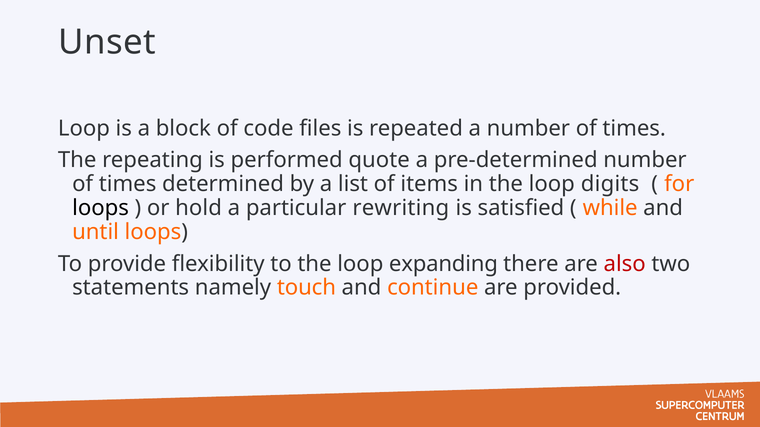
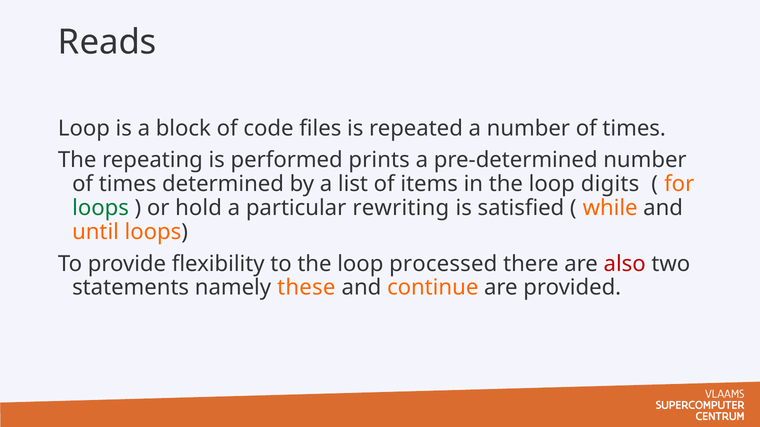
Unset: Unset -> Reads
quote: quote -> prints
loops at (101, 208) colour: black -> green
expanding: expanding -> processed
touch: touch -> these
